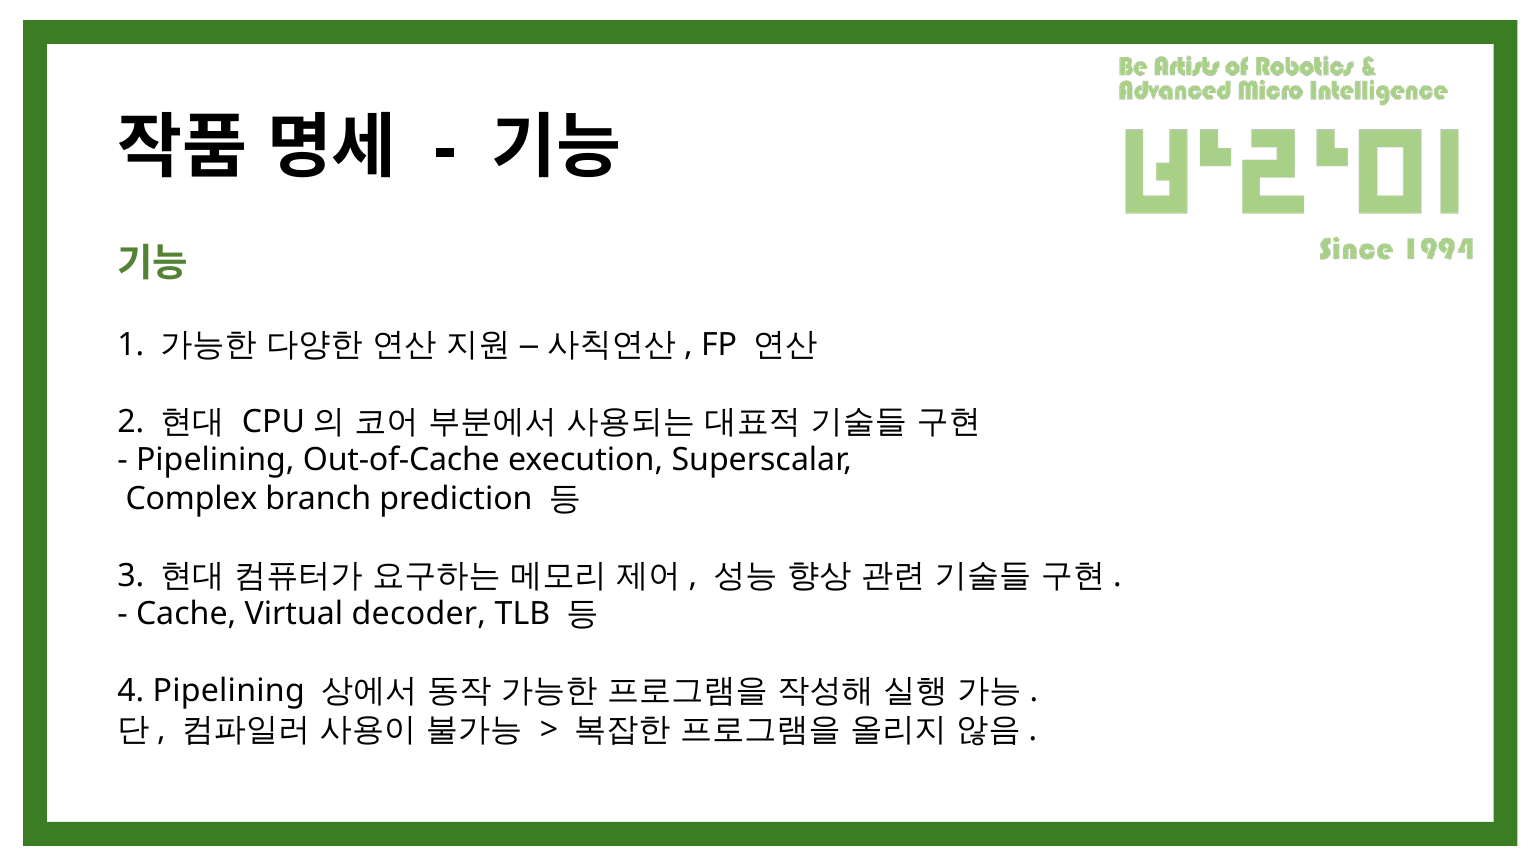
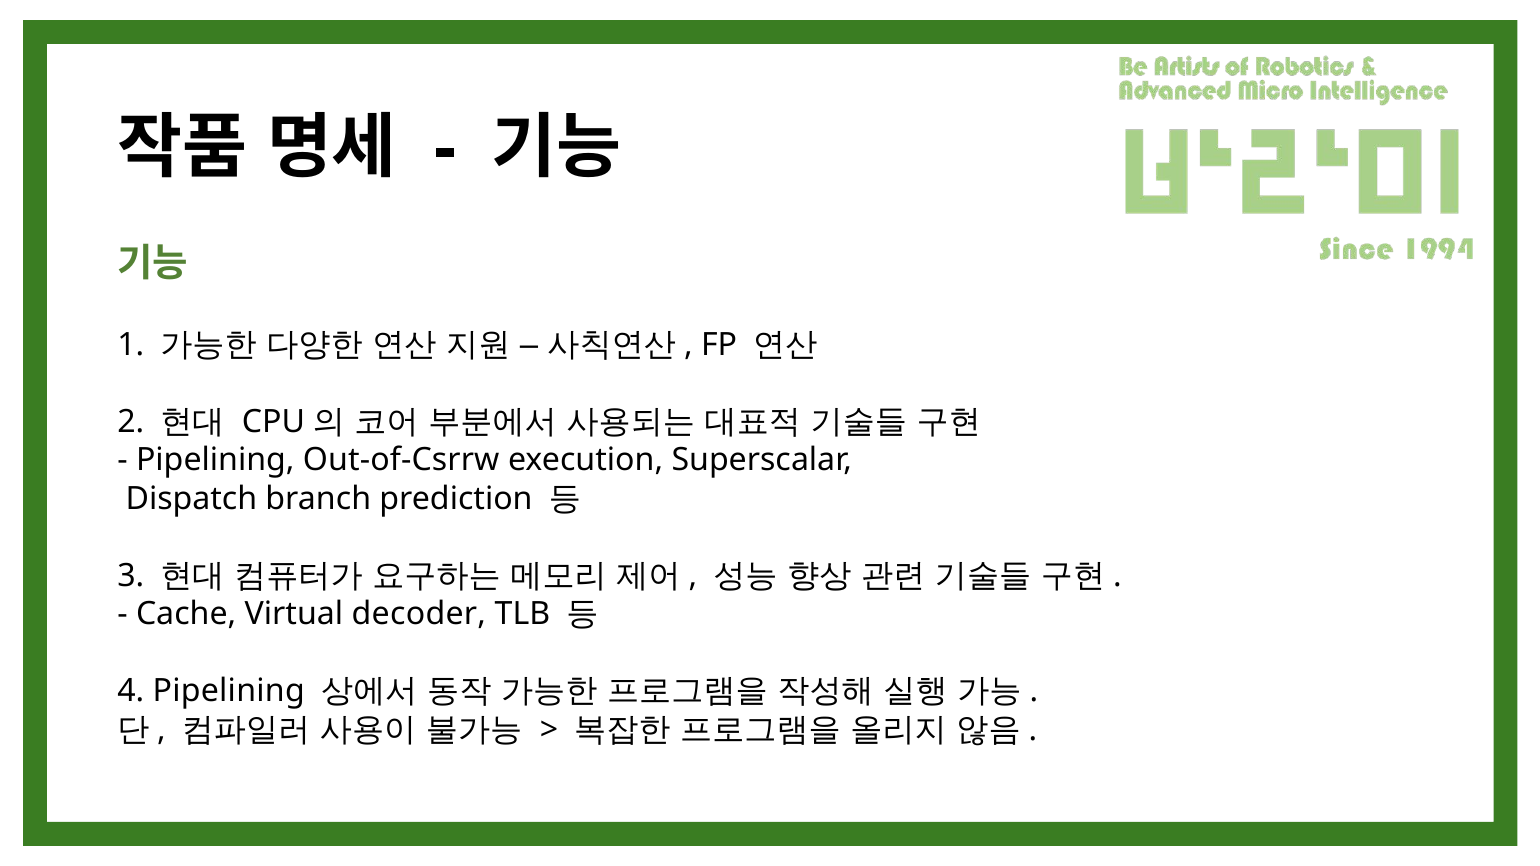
Out-of-Cache: Out-of-Cache -> Out-of-Csrrw
Complex: Complex -> Dispatch
